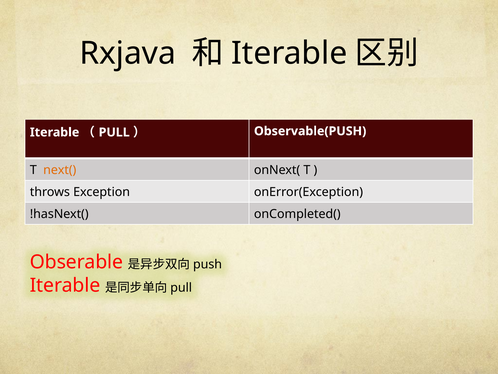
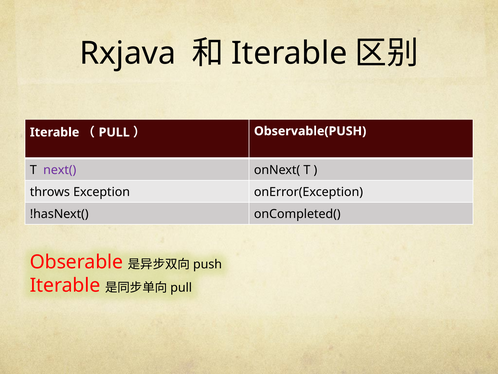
next( colour: orange -> purple
